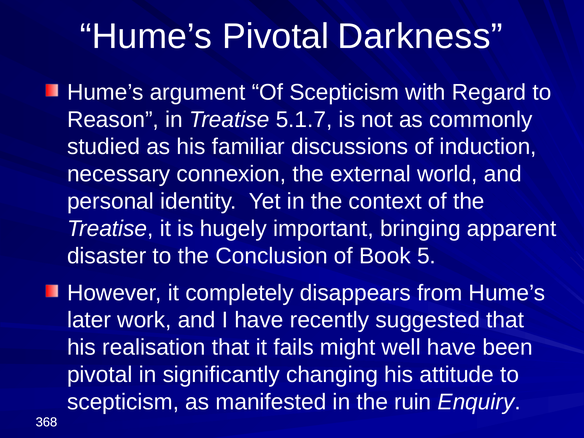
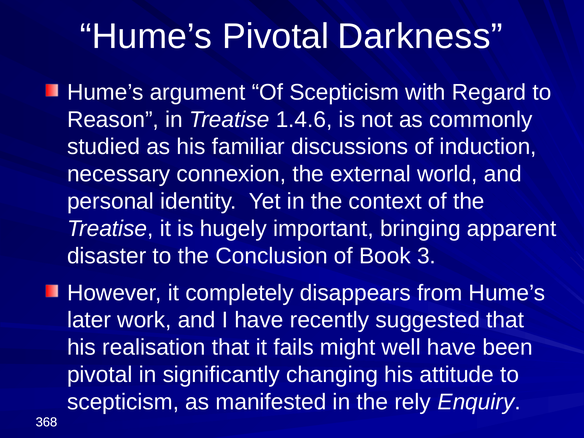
5.1.7: 5.1.7 -> 1.4.6
5: 5 -> 3
ruin: ruin -> rely
